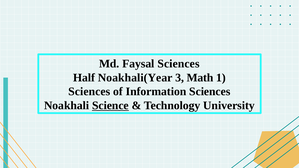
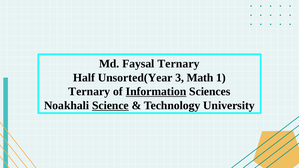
Faysal Sciences: Sciences -> Ternary
Noakhali(Year: Noakhali(Year -> Unsorted(Year
Sciences at (89, 92): Sciences -> Ternary
Information underline: none -> present
